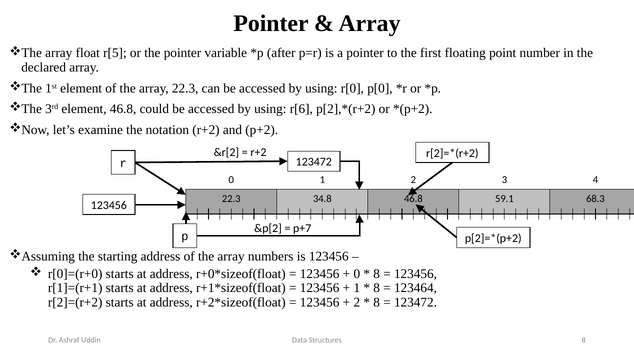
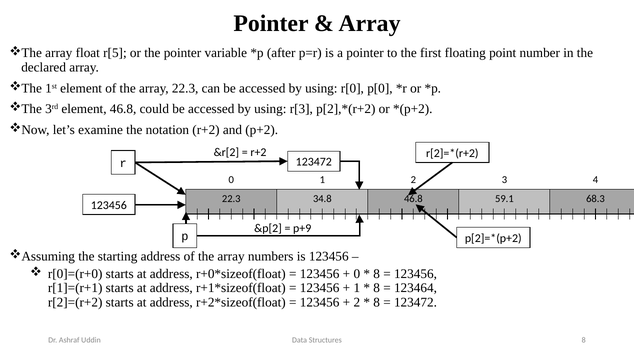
r[6: r[6 -> r[3
p+7: p+7 -> p+9
